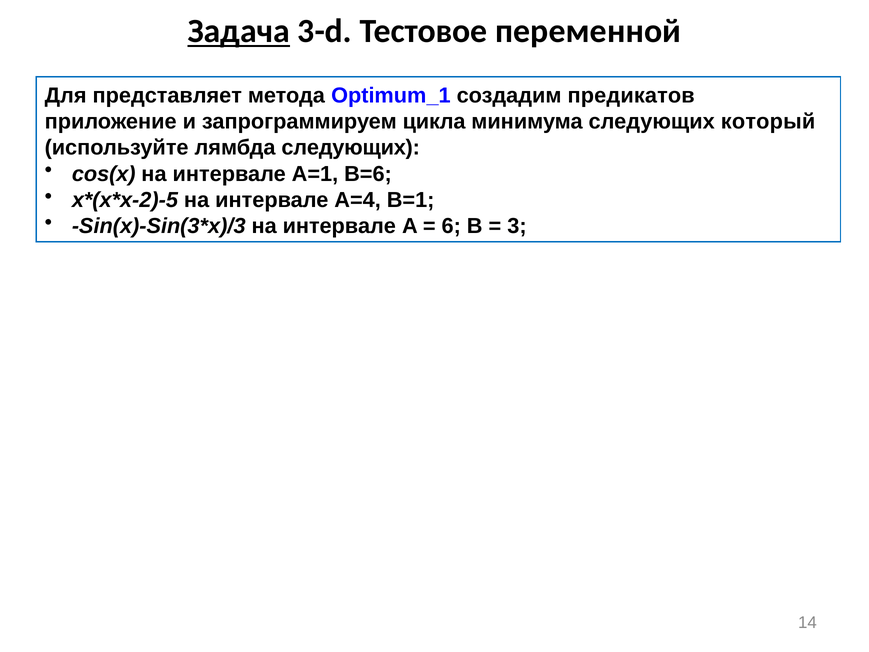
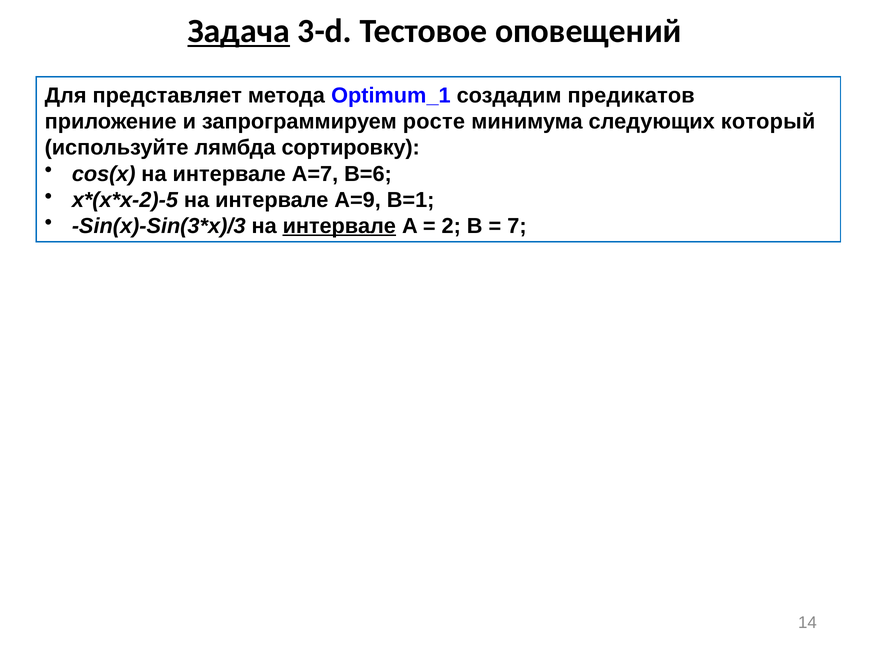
переменной: переменной -> оповещений
цикла: цикла -> росте
лямбда следующих: следующих -> сортировку
А=1: А=1 -> А=7
А=4: А=4 -> А=9
интервале at (339, 226) underline: none -> present
6: 6 -> 2
3: 3 -> 7
